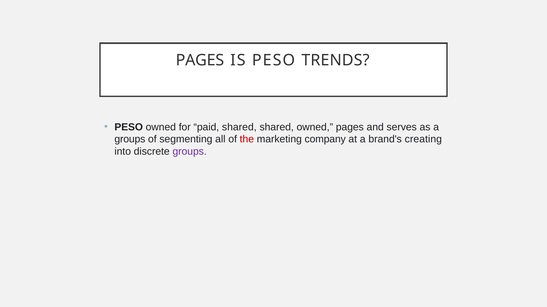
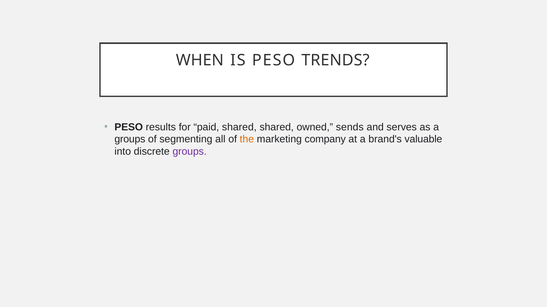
PAGES at (200, 60): PAGES -> WHEN
PESO owned: owned -> results
owned pages: pages -> sends
the colour: red -> orange
creating: creating -> valuable
